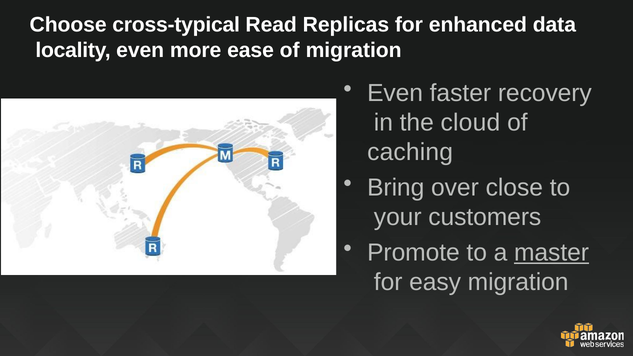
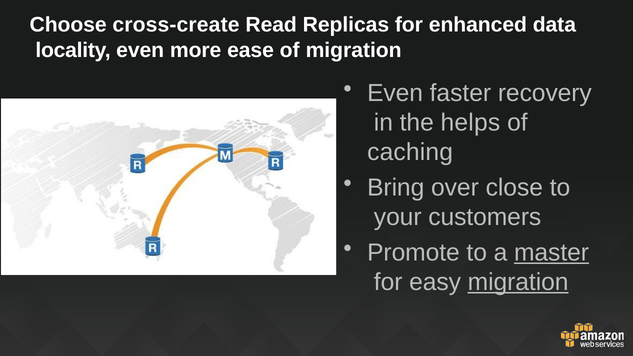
cross-typical: cross-typical -> cross-create
cloud: cloud -> helps
migration at (518, 282) underline: none -> present
